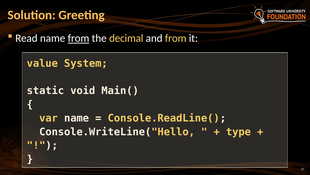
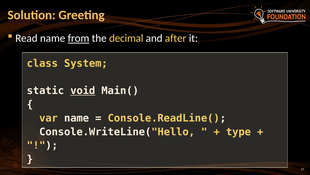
and from: from -> after
value: value -> class
void underline: none -> present
